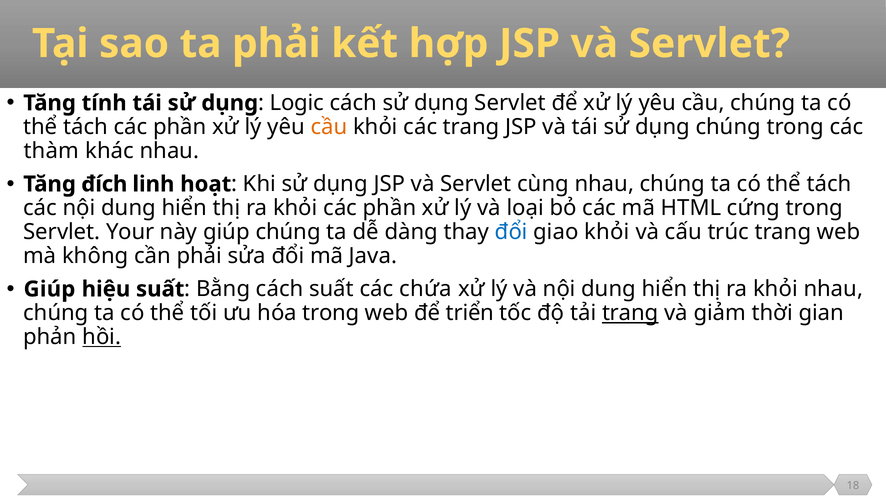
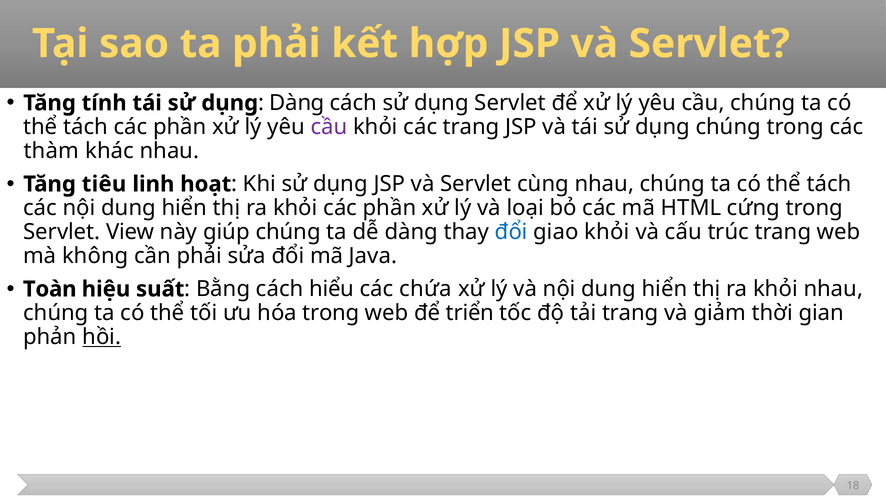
Logic at (297, 103): Logic -> Dàng
cầu at (329, 127) colour: orange -> purple
đích: đích -> tiêu
Your: Your -> View
Giúp at (49, 289): Giúp -> Toàn
cách suất: suất -> hiểu
trang at (630, 313) underline: present -> none
